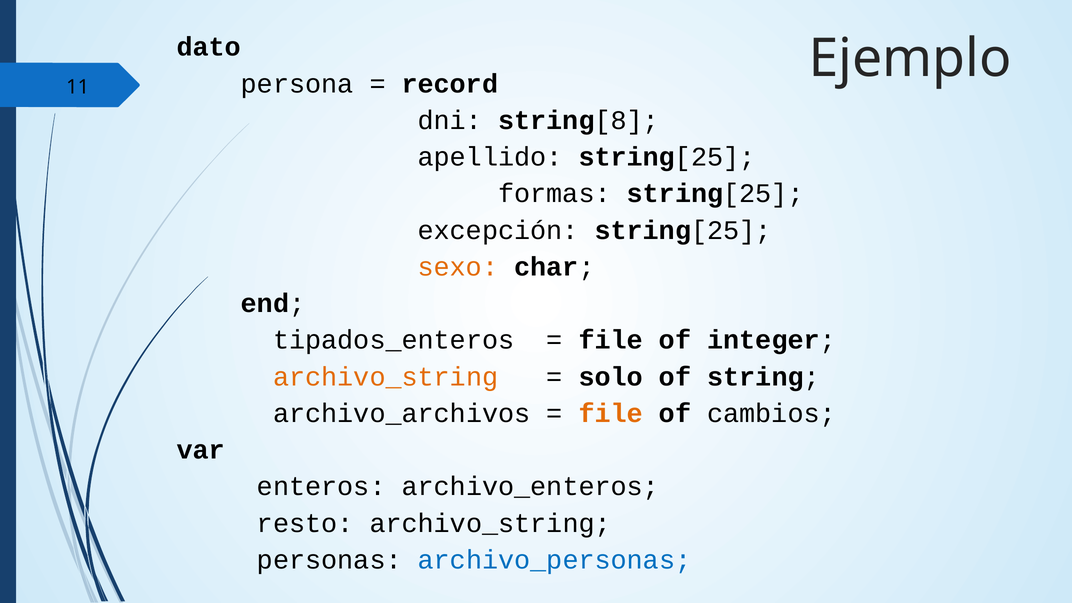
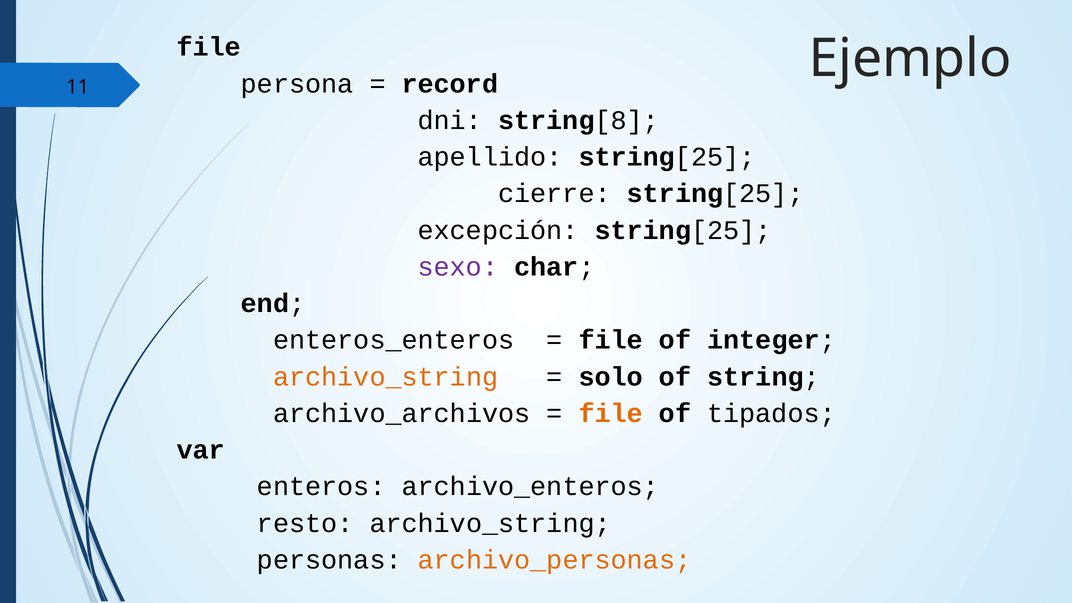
dato at (209, 47): dato -> file
formas: formas -> cierre
sexo colour: orange -> purple
tipados_enteros: tipados_enteros -> enteros_enteros
cambios: cambios -> tipados
archivo_personas colour: blue -> orange
